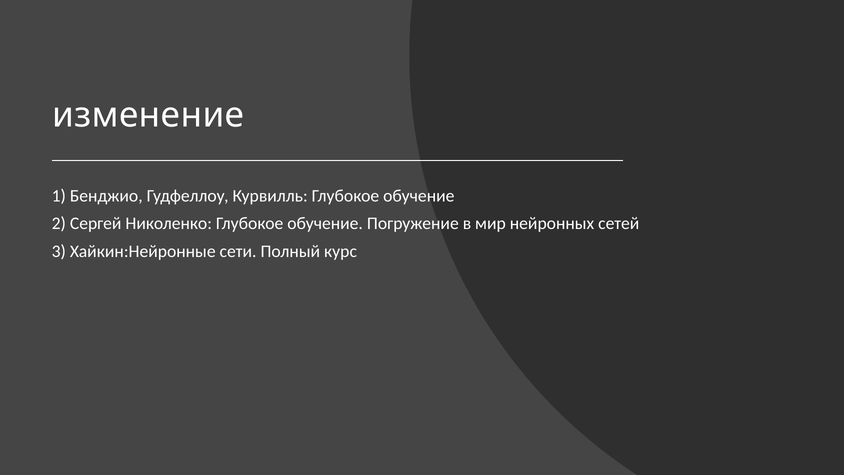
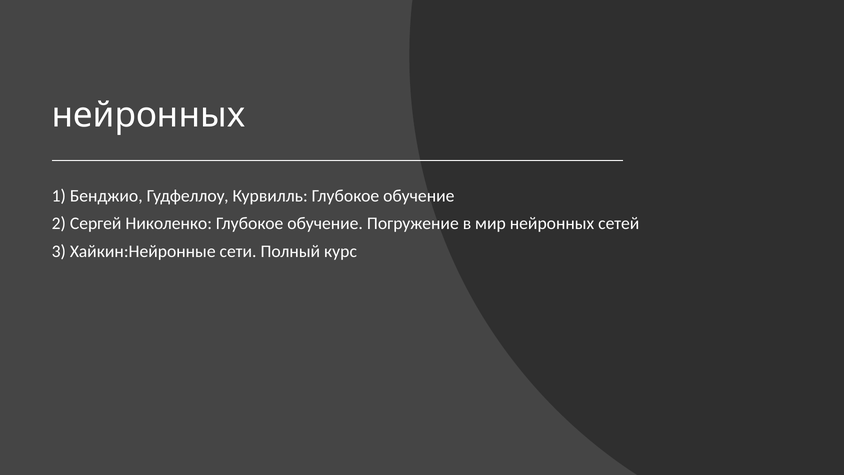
изменение at (148, 115): изменение -> нейронных
